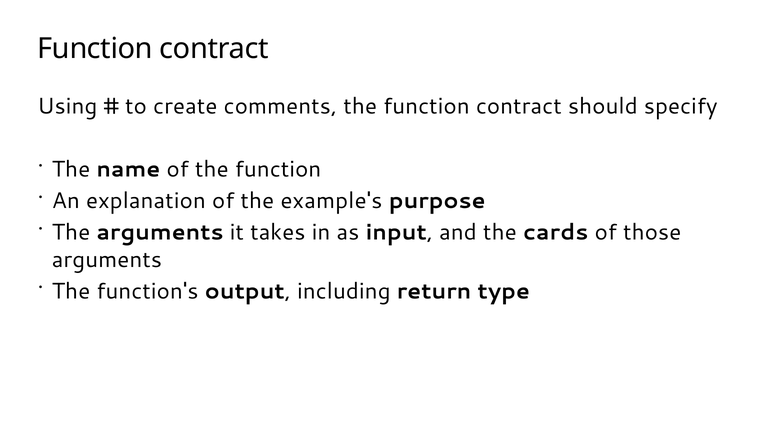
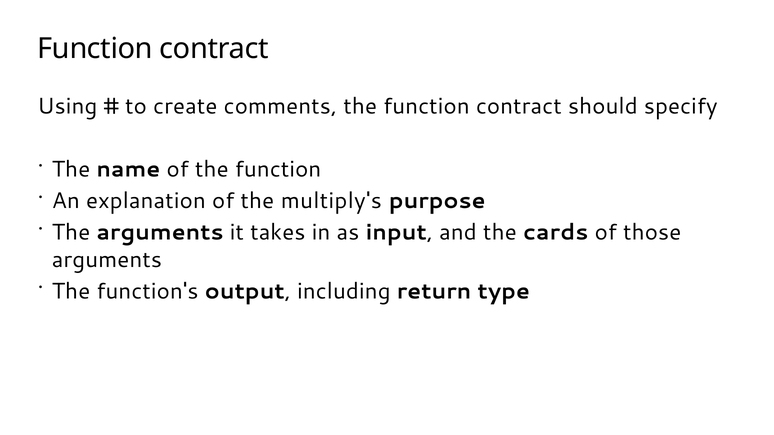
example's: example's -> multiply's
